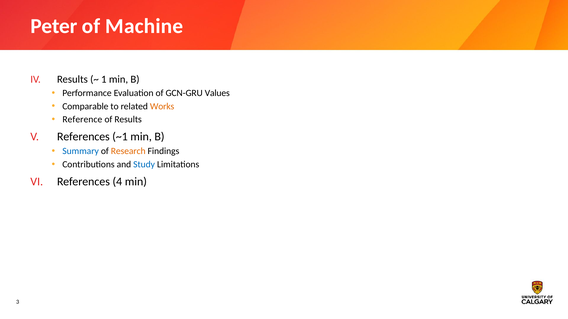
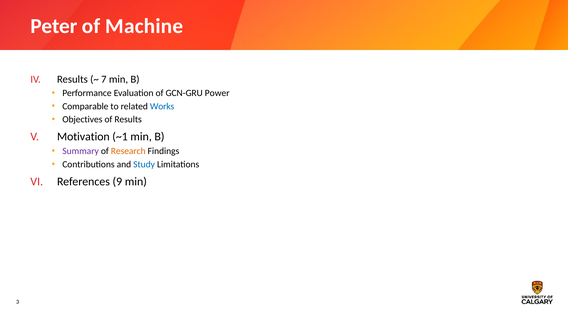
1: 1 -> 7
Values: Values -> Power
Works colour: orange -> blue
Reference: Reference -> Objectives
References at (83, 137): References -> Motivation
Summary colour: blue -> purple
4: 4 -> 9
